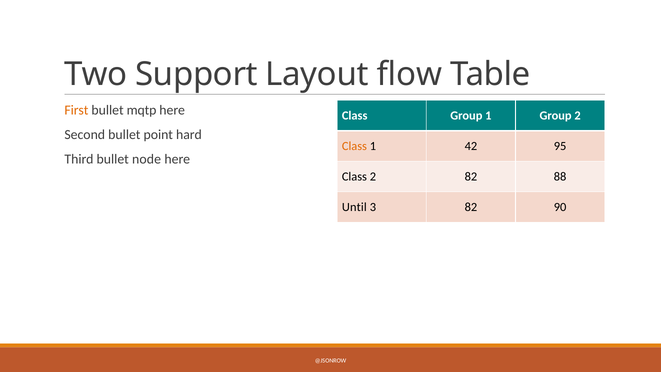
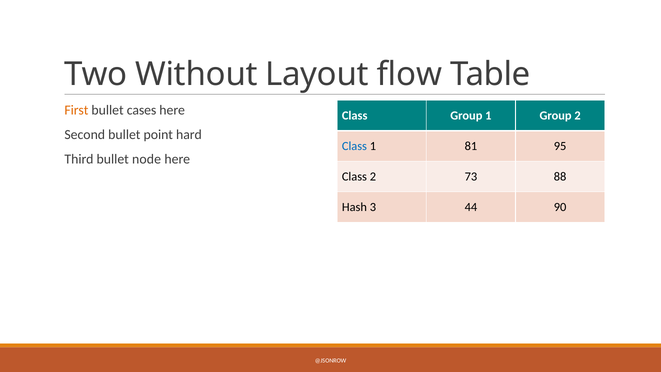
Support: Support -> Without
mqtp: mqtp -> cases
Class at (354, 146) colour: orange -> blue
42: 42 -> 81
2 82: 82 -> 73
Until: Until -> Hash
3 82: 82 -> 44
